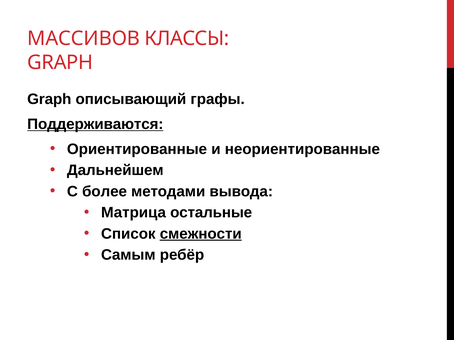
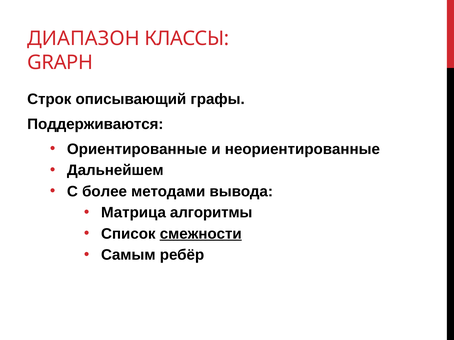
МАССИВОВ: МАССИВОВ -> ДИАПАЗОН
Graph at (49, 99): Graph -> Строк
Поддерживаются underline: present -> none
остальные: остальные -> алгоритмы
